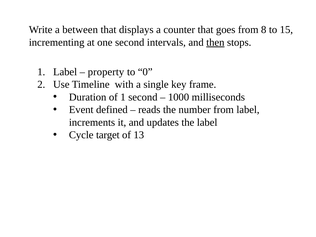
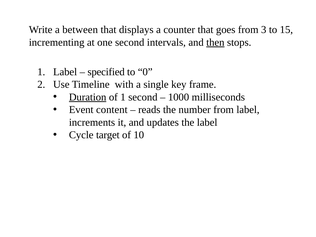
8: 8 -> 3
property: property -> specified
Duration underline: none -> present
defined: defined -> content
13: 13 -> 10
